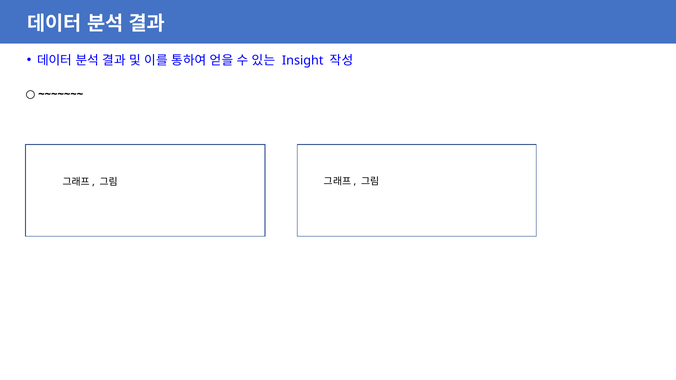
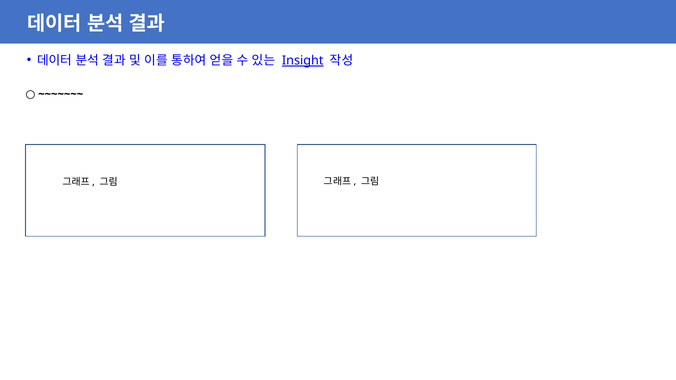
Insight underline: none -> present
